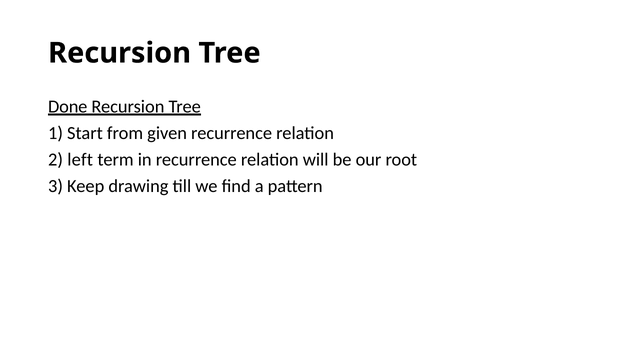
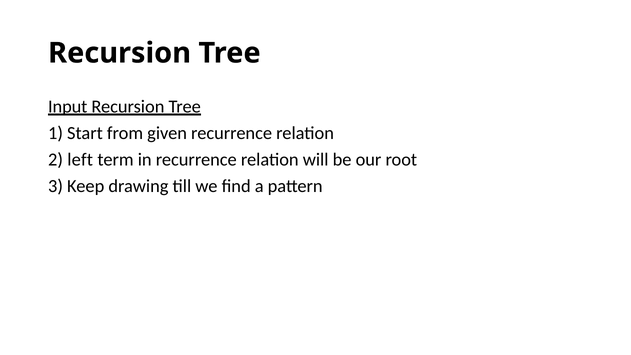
Done: Done -> Input
